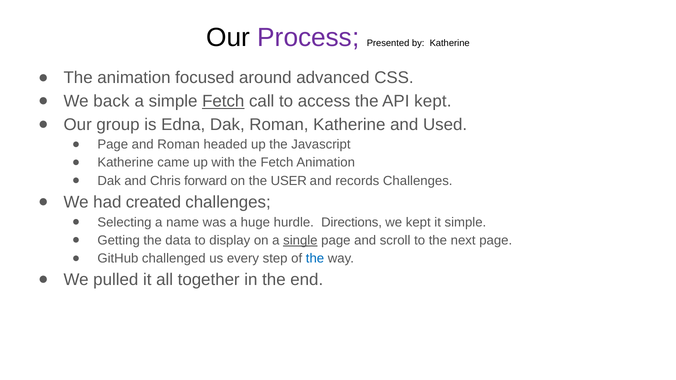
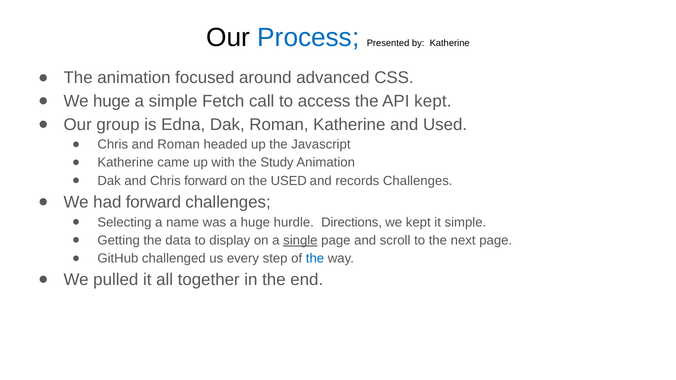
Process colour: purple -> blue
We back: back -> huge
Fetch at (223, 101) underline: present -> none
Page at (113, 145): Page -> Chris
the Fetch: Fetch -> Study
the USER: USER -> USED
had created: created -> forward
